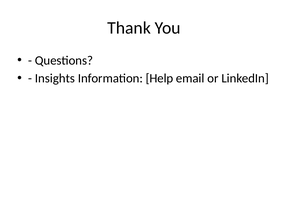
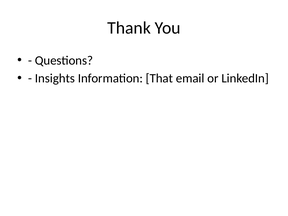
Help: Help -> That
